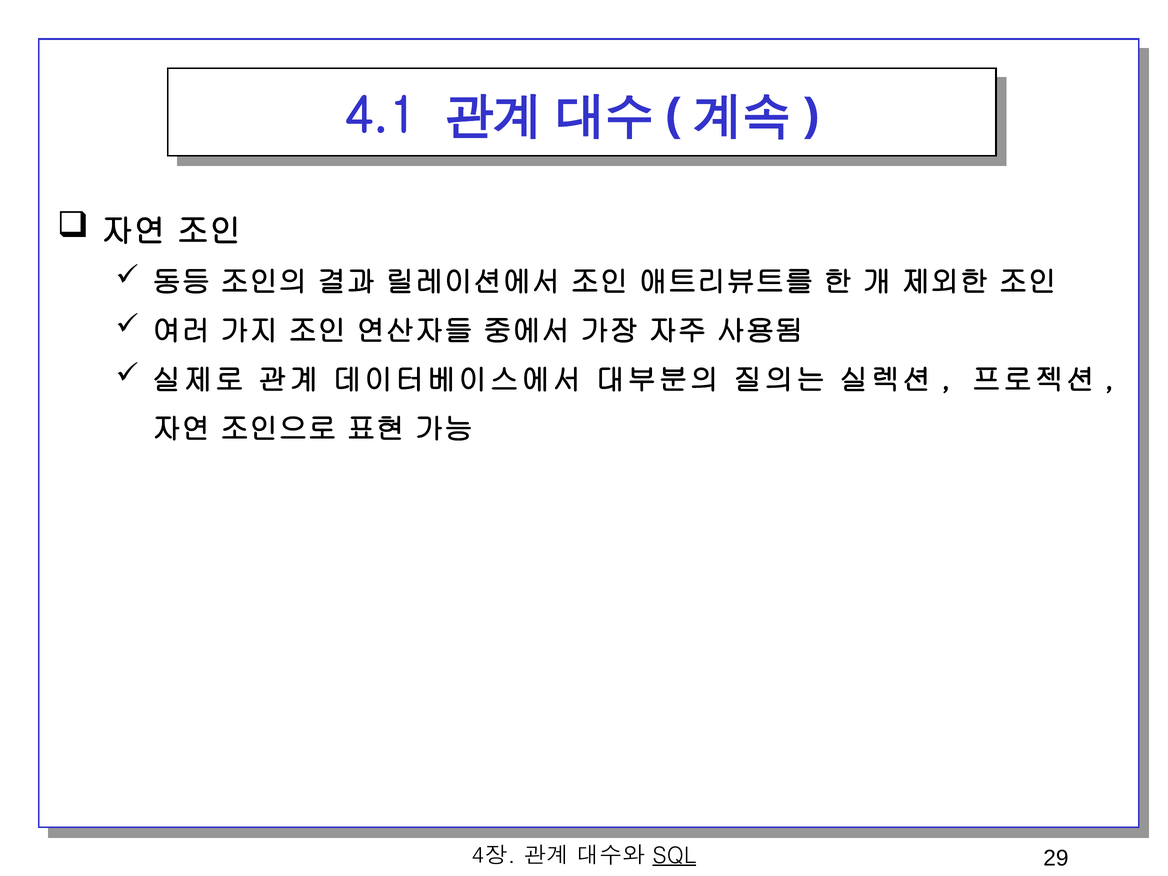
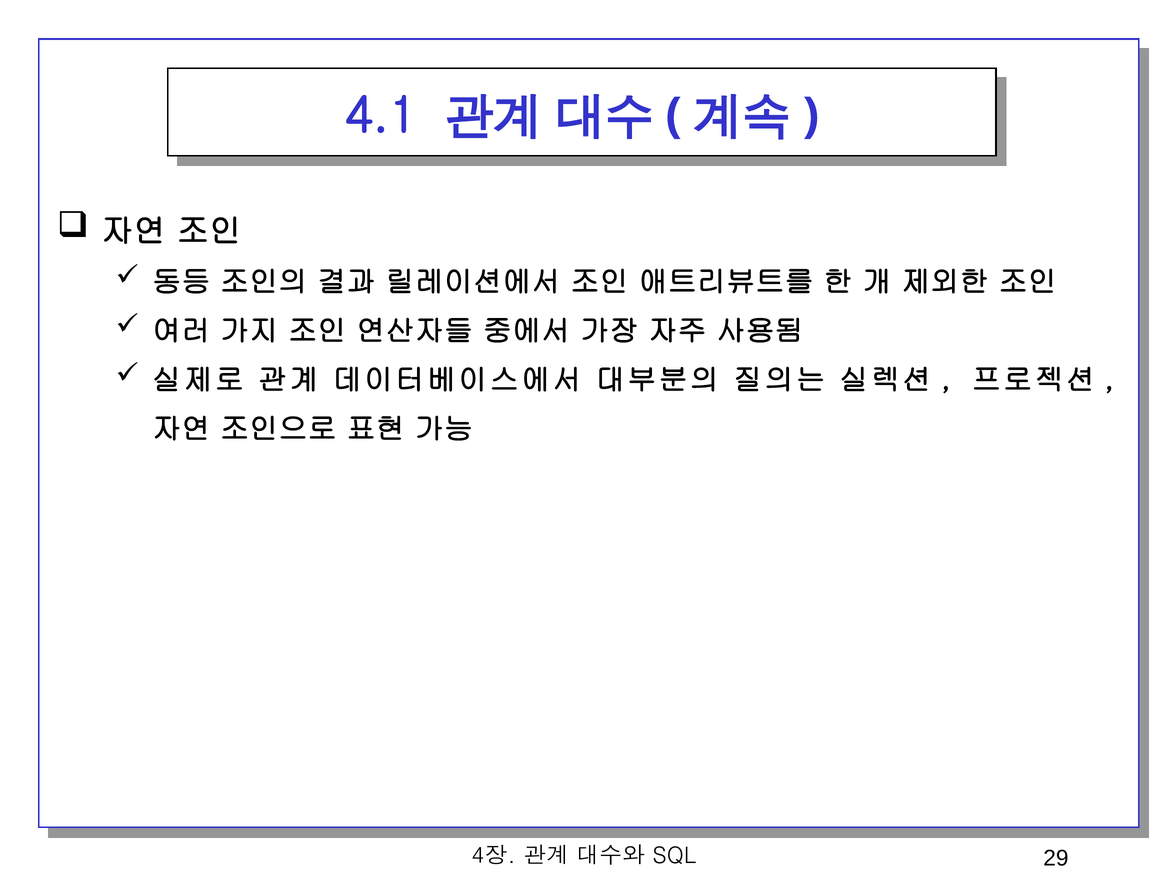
SQL underline: present -> none
